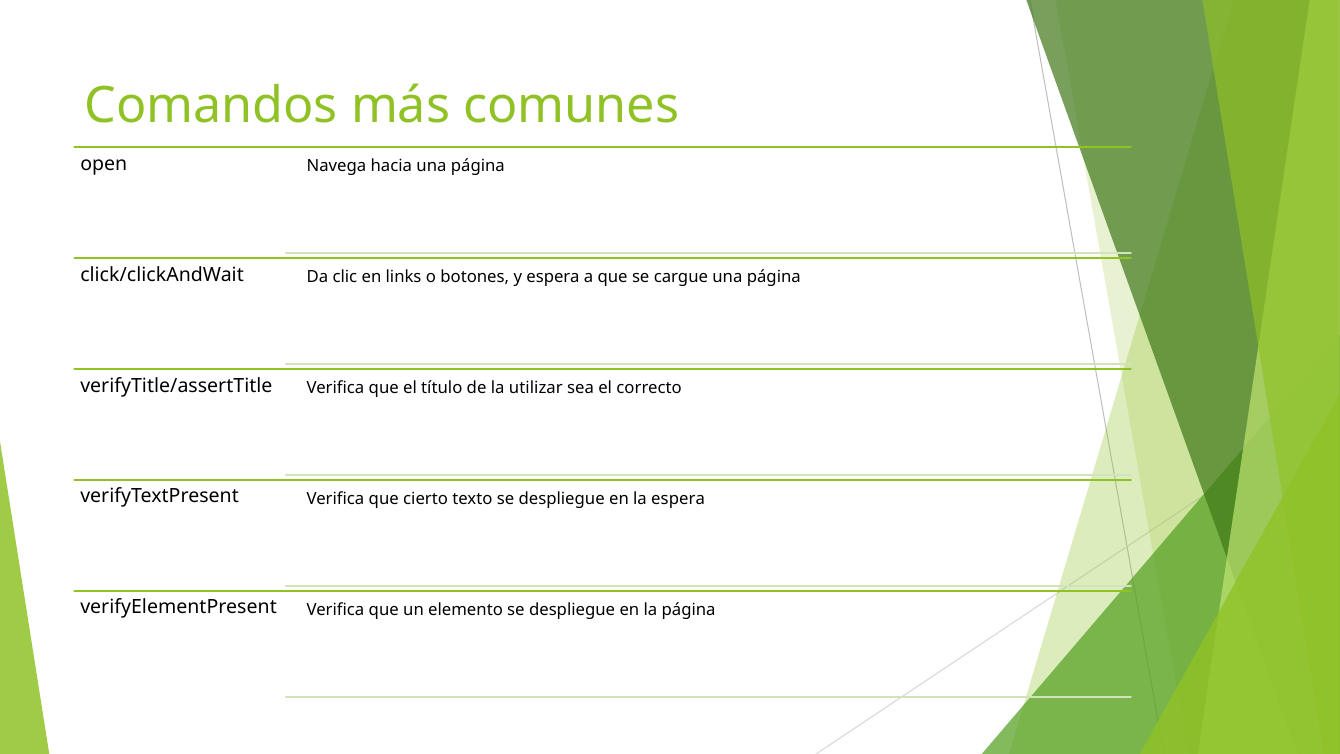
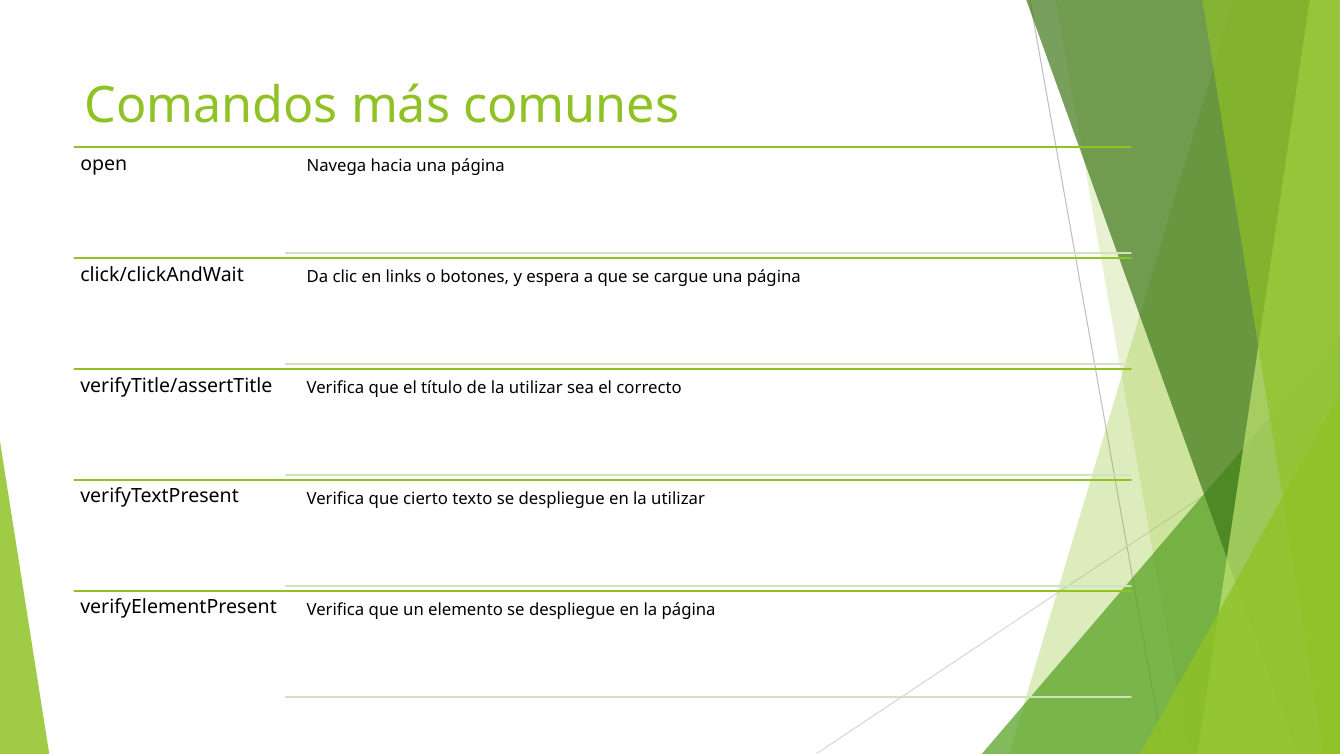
en la espera: espera -> utilizar
